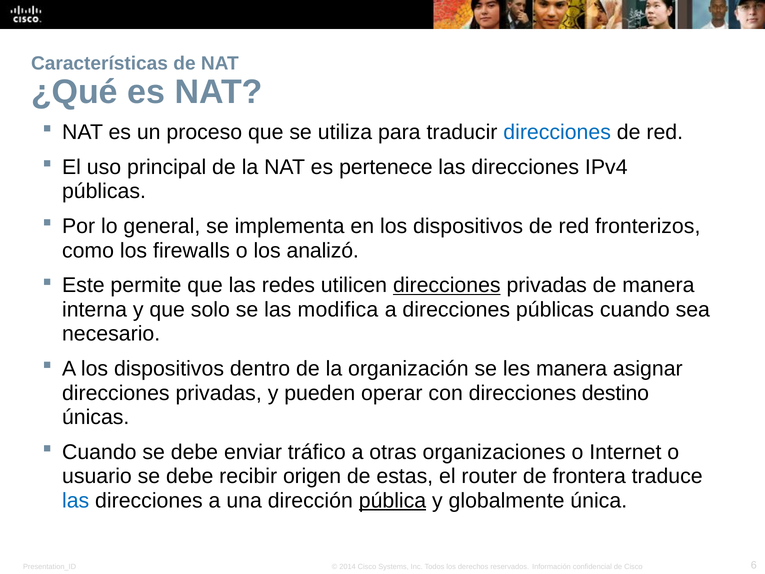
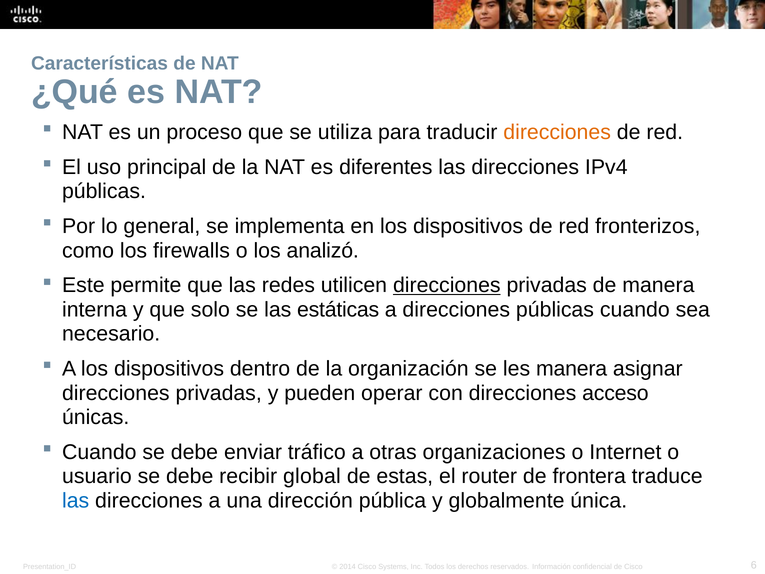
direcciones at (557, 132) colour: blue -> orange
pertenece: pertenece -> diferentes
modifica: modifica -> estáticas
destino: destino -> acceso
origen: origen -> global
pública underline: present -> none
